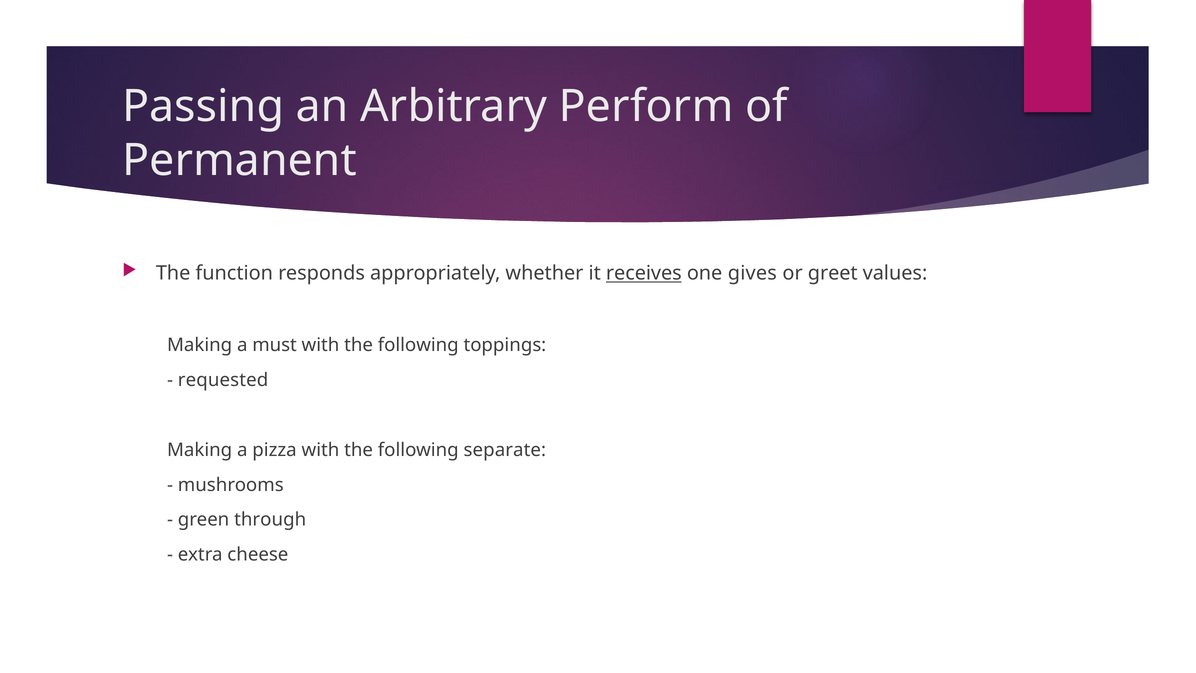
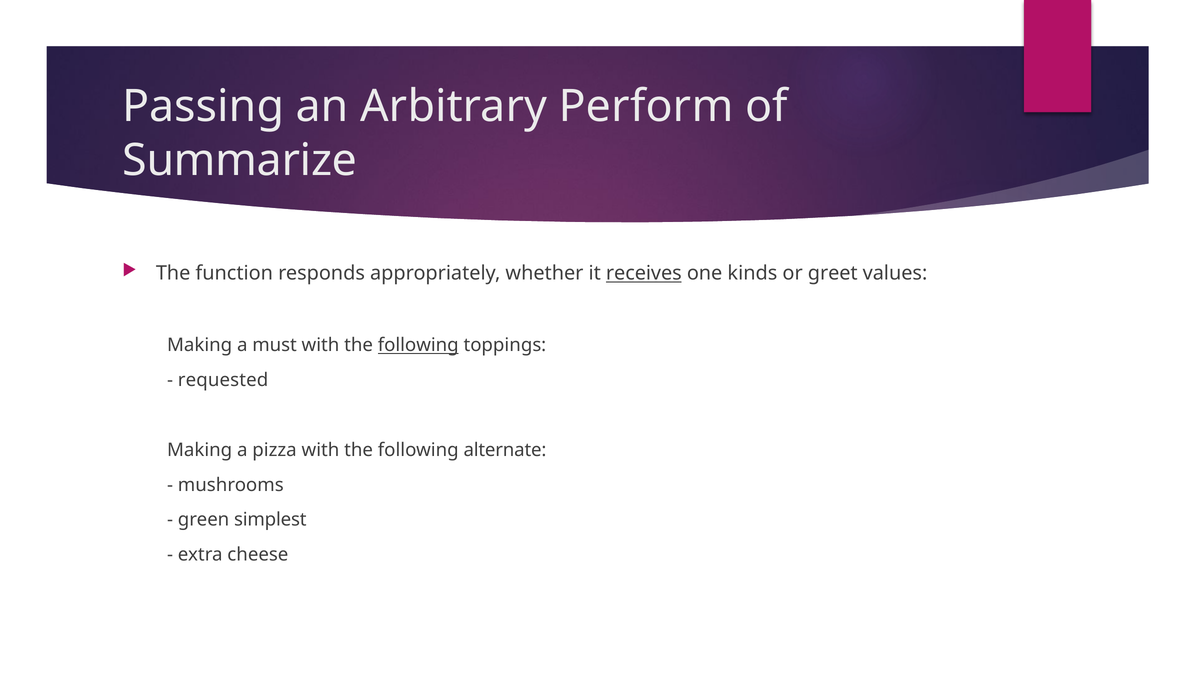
Permanent: Permanent -> Summarize
gives: gives -> kinds
following at (418, 345) underline: none -> present
separate: separate -> alternate
through: through -> simplest
